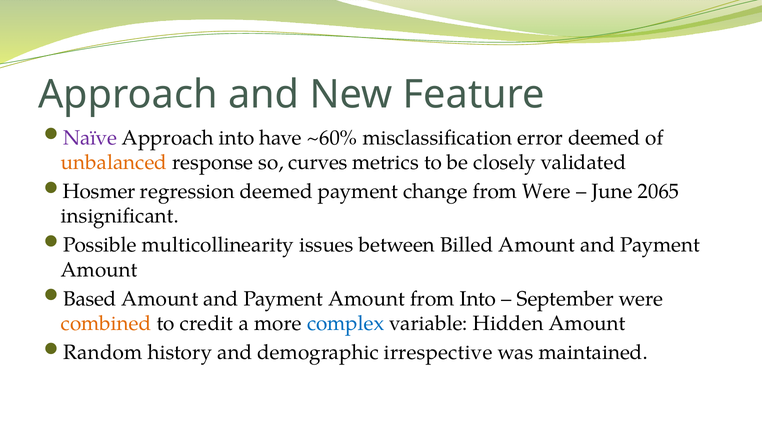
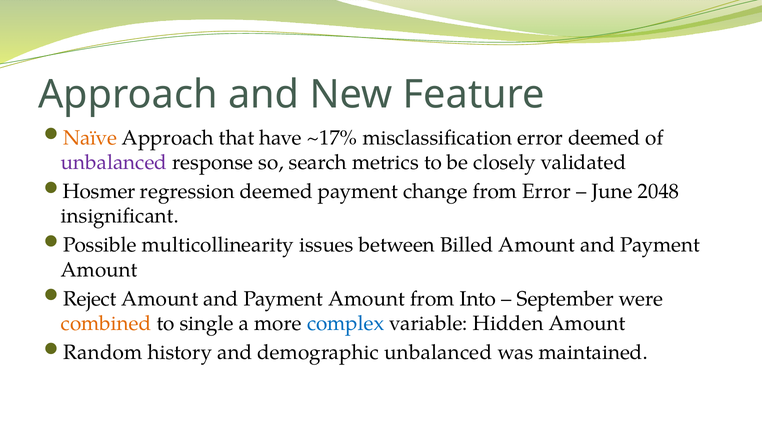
Naïve colour: purple -> orange
Approach into: into -> that
~60%: ~60% -> ~17%
unbalanced at (114, 162) colour: orange -> purple
curves: curves -> search
from Were: Were -> Error
2065: 2065 -> 2048
Based: Based -> Reject
credit: credit -> single
demographic irrespective: irrespective -> unbalanced
